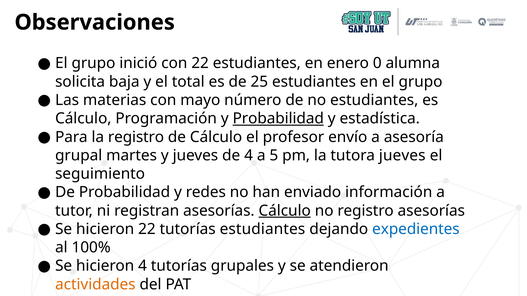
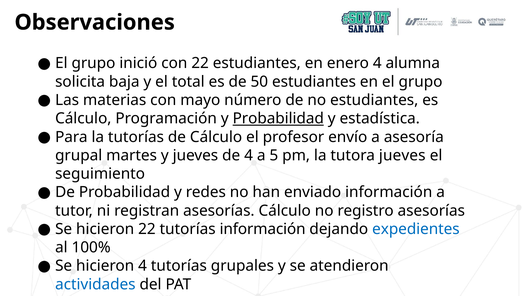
enero 0: 0 -> 4
25: 25 -> 50
la registro: registro -> tutorías
Cálculo at (285, 210) underline: present -> none
tutorías estudiantes: estudiantes -> información
actividades colour: orange -> blue
